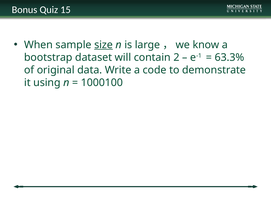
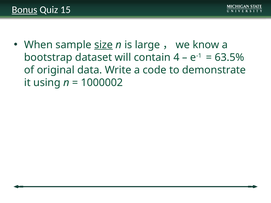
Bonus underline: none -> present
2: 2 -> 4
63.3%: 63.3% -> 63.5%
1000100: 1000100 -> 1000002
